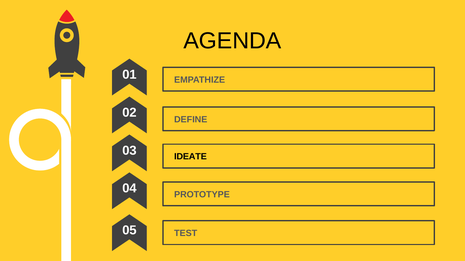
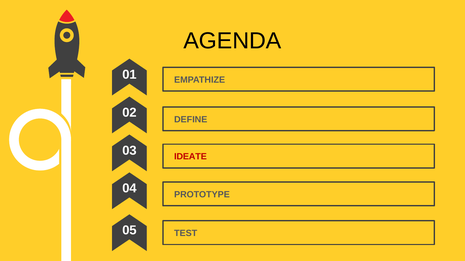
IDEATE colour: black -> red
